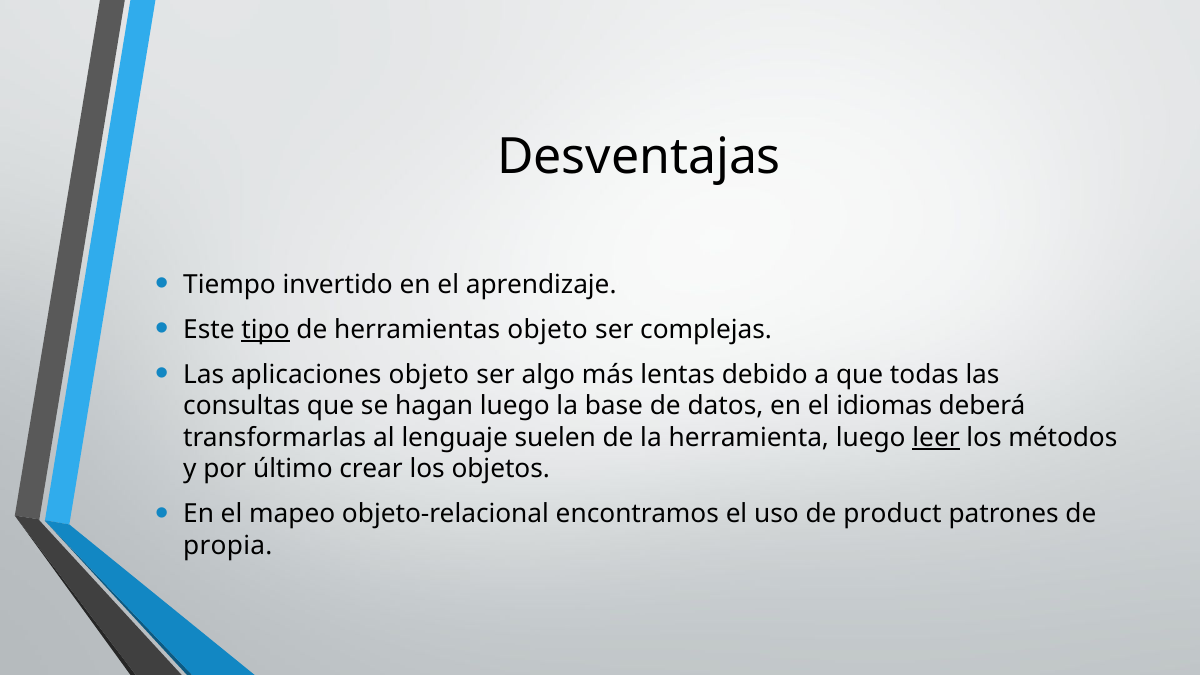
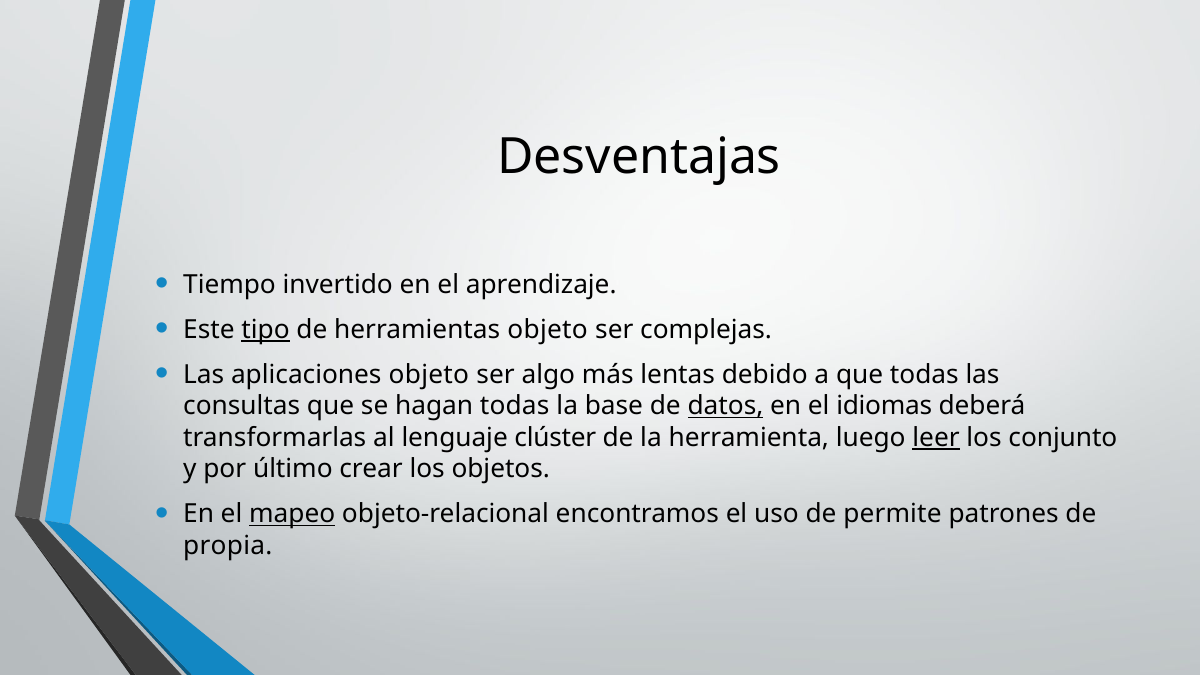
hagan luego: luego -> todas
datos underline: none -> present
suelen: suelen -> clúster
métodos: métodos -> conjunto
mapeo underline: none -> present
product: product -> permite
